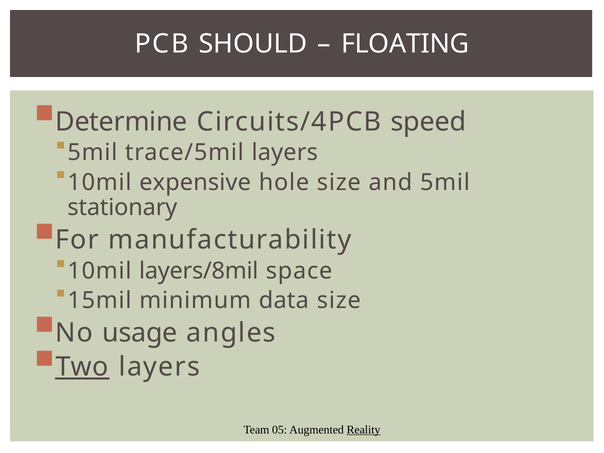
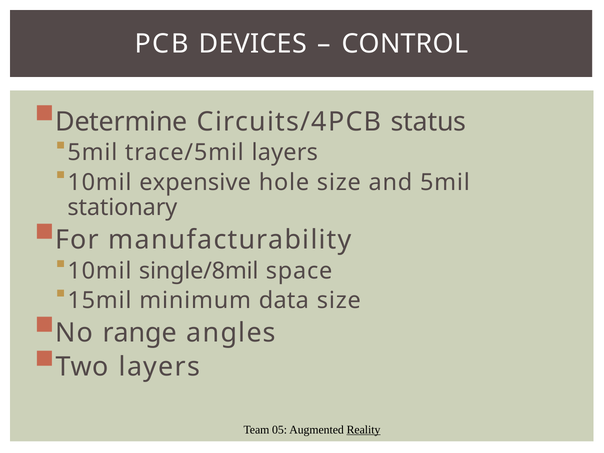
SHOULD: SHOULD -> DEVICES
FLOATING: FLOATING -> CONTROL
speed: speed -> status
layers/8mil: layers/8mil -> single/8mil
usage: usage -> range
Two underline: present -> none
